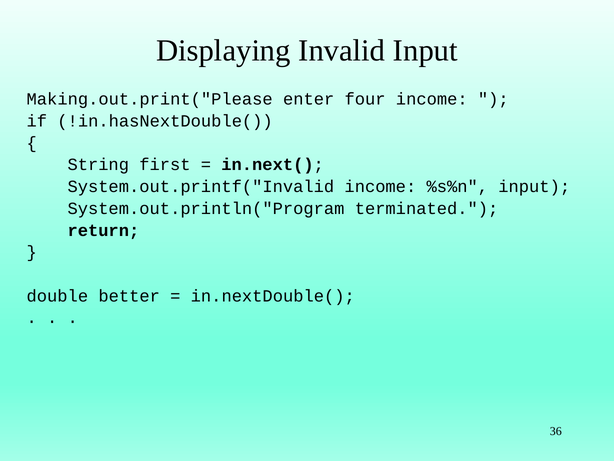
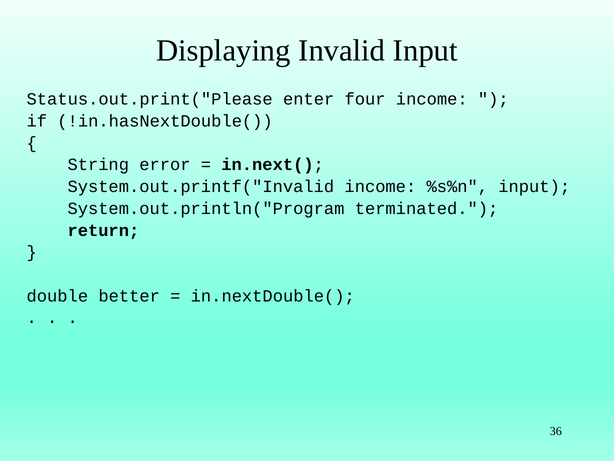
Making.out.print("Please: Making.out.print("Please -> Status.out.print("Please
first: first -> error
